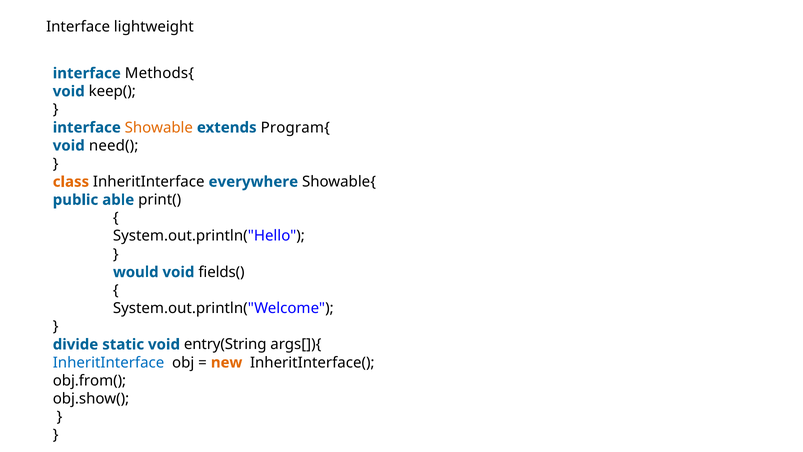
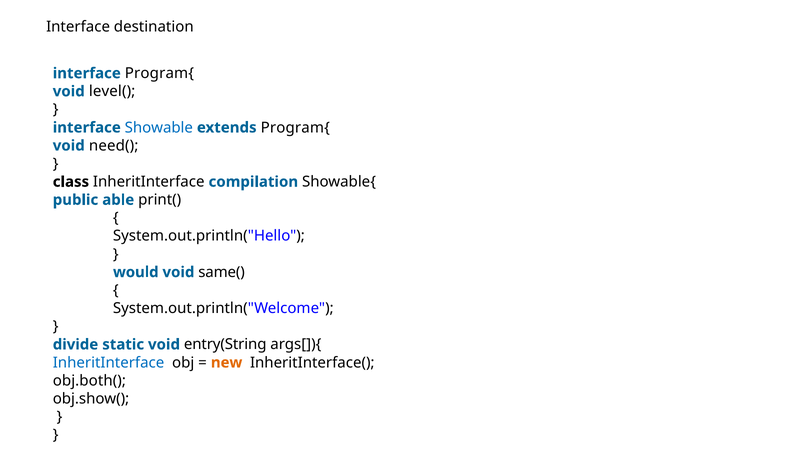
lightweight: lightweight -> destination
interface Methods{: Methods{ -> Program{
keep(: keep( -> level(
Showable colour: orange -> blue
class colour: orange -> black
everywhere: everywhere -> compilation
fields(: fields( -> same(
obj.from(: obj.from( -> obj.both(
